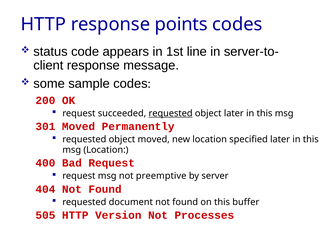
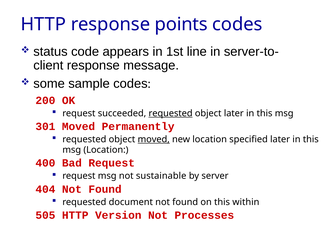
moved at (154, 140) underline: none -> present
preemptive: preemptive -> sustainable
buffer: buffer -> within
